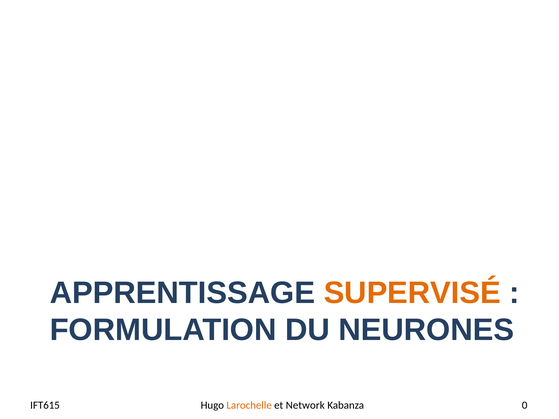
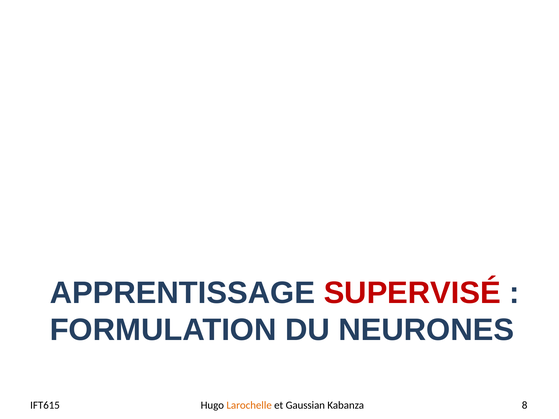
SUPERVISÉ colour: orange -> red
Network: Network -> Gaussian
0: 0 -> 8
